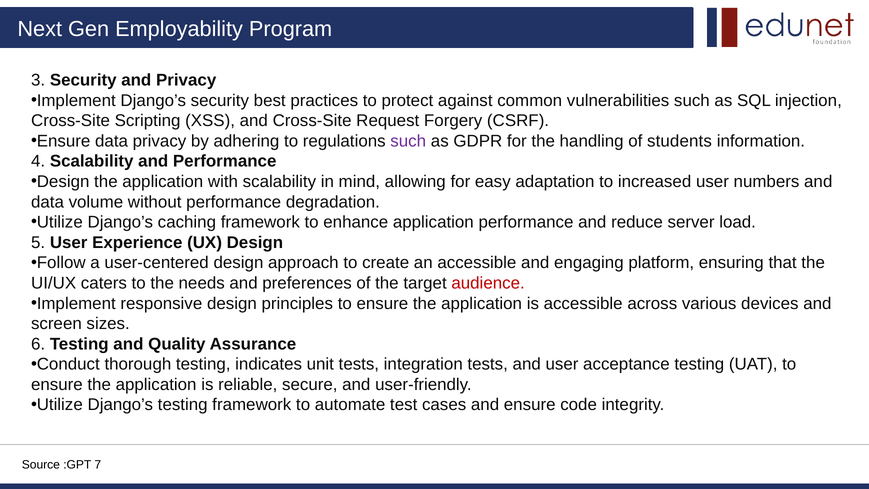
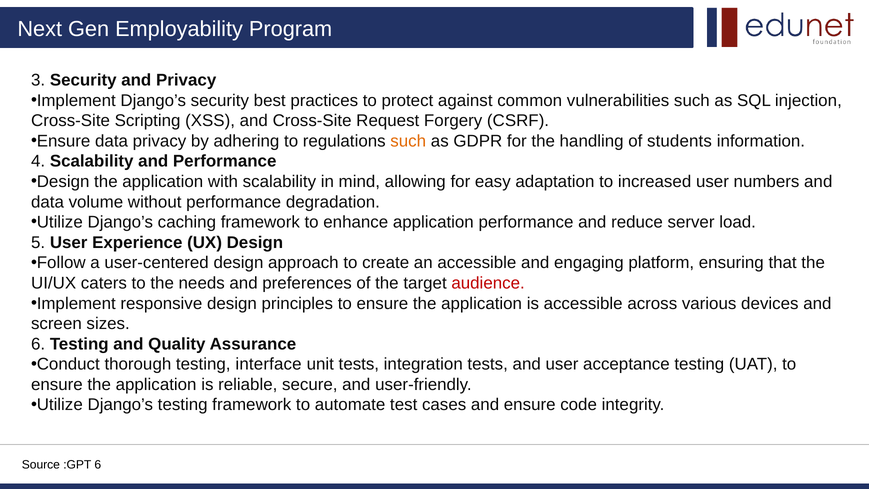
such at (408, 141) colour: purple -> orange
indicates: indicates -> interface
:GPT 7: 7 -> 6
